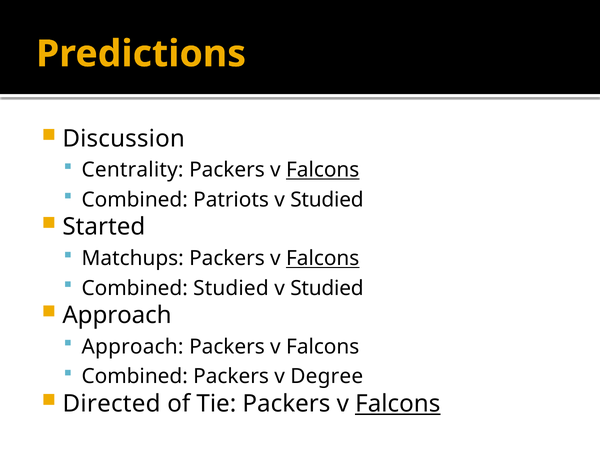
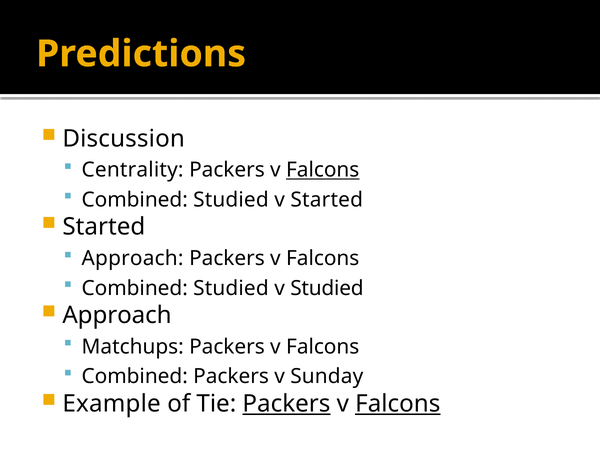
Patriots at (231, 200): Patriots -> Studied
Studied at (327, 200): Studied -> Started
Matchups at (133, 258): Matchups -> Approach
Falcons at (323, 258) underline: present -> none
Approach at (133, 347): Approach -> Matchups
Degree: Degree -> Sunday
Directed: Directed -> Example
Packers at (286, 404) underline: none -> present
